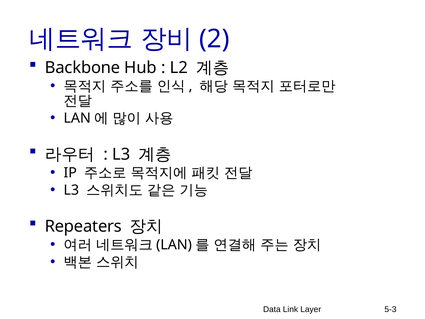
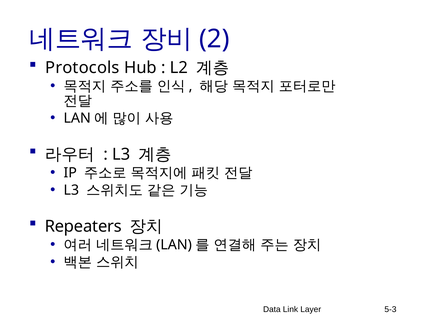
Backbone: Backbone -> Protocols
